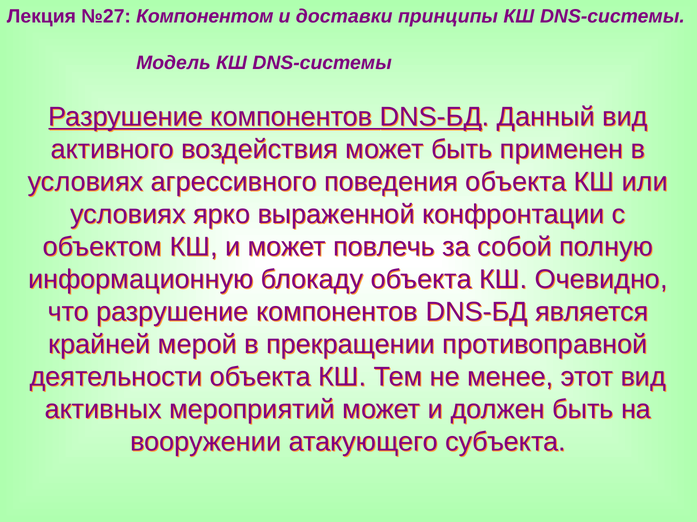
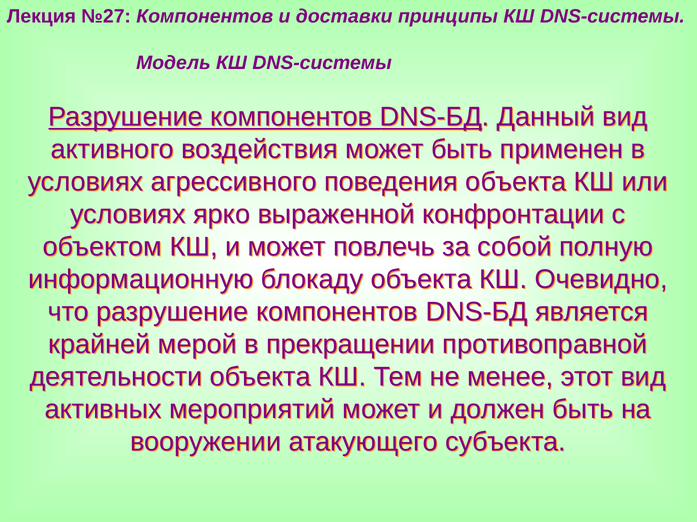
№27 Компонентом: Компонентом -> Компонентов
